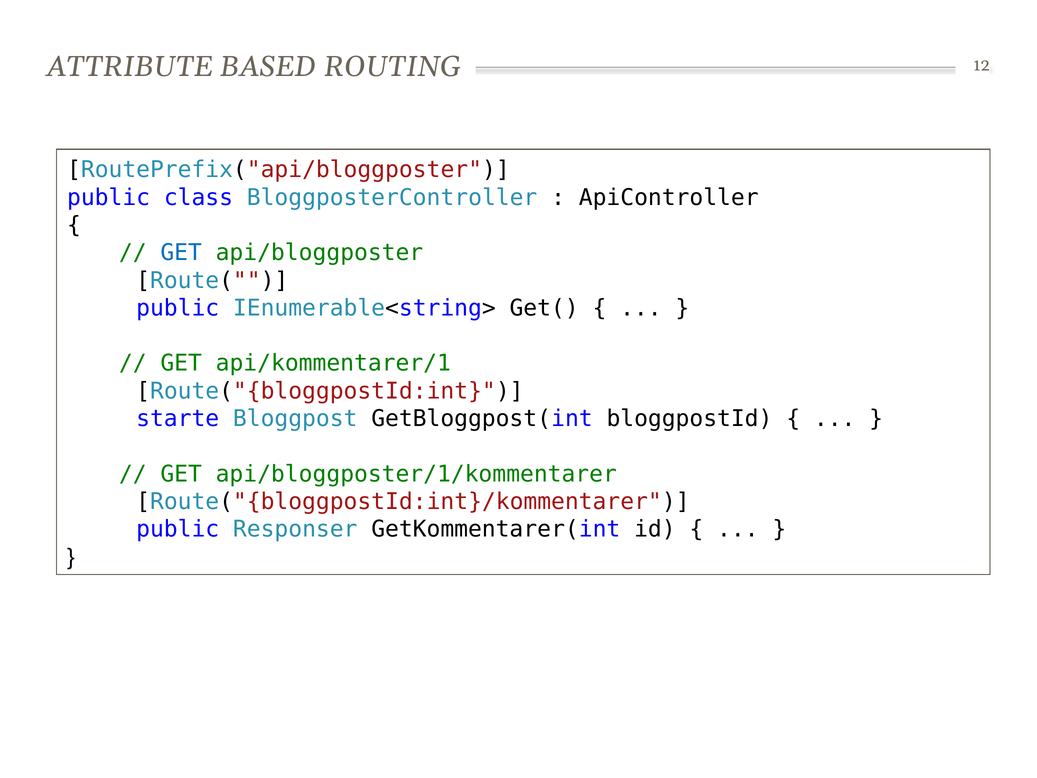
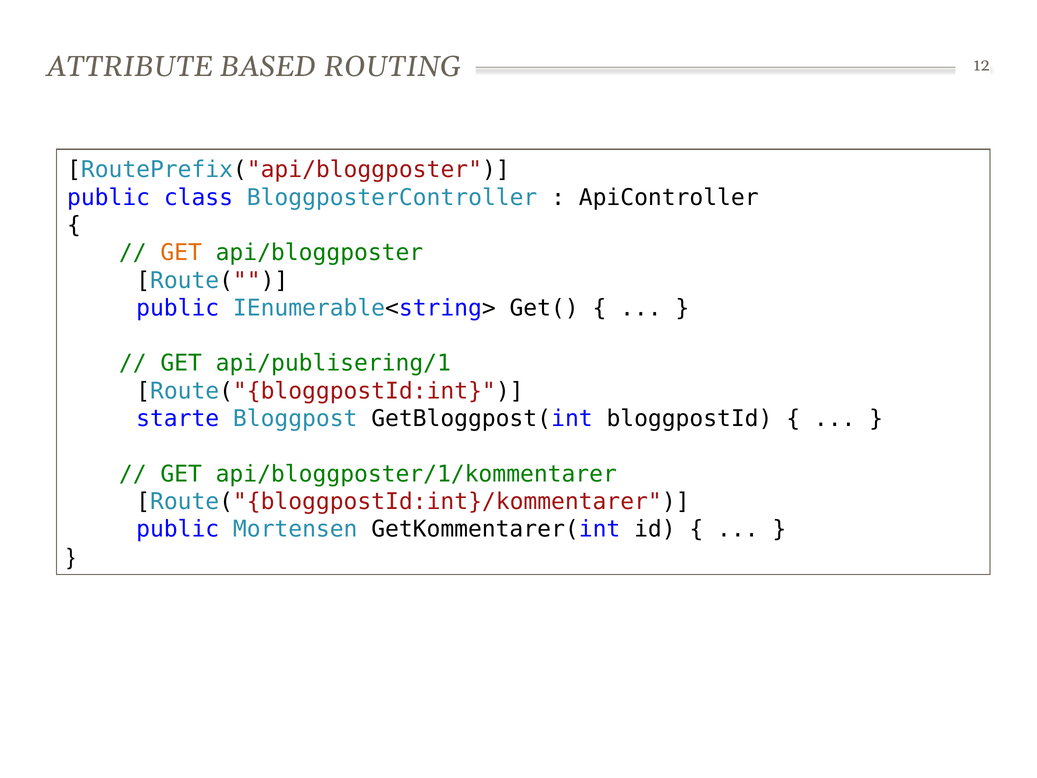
GET at (181, 253) colour: blue -> orange
api/kommentarer/1: api/kommentarer/1 -> api/publisering/1
Responser: Responser -> Mortensen
